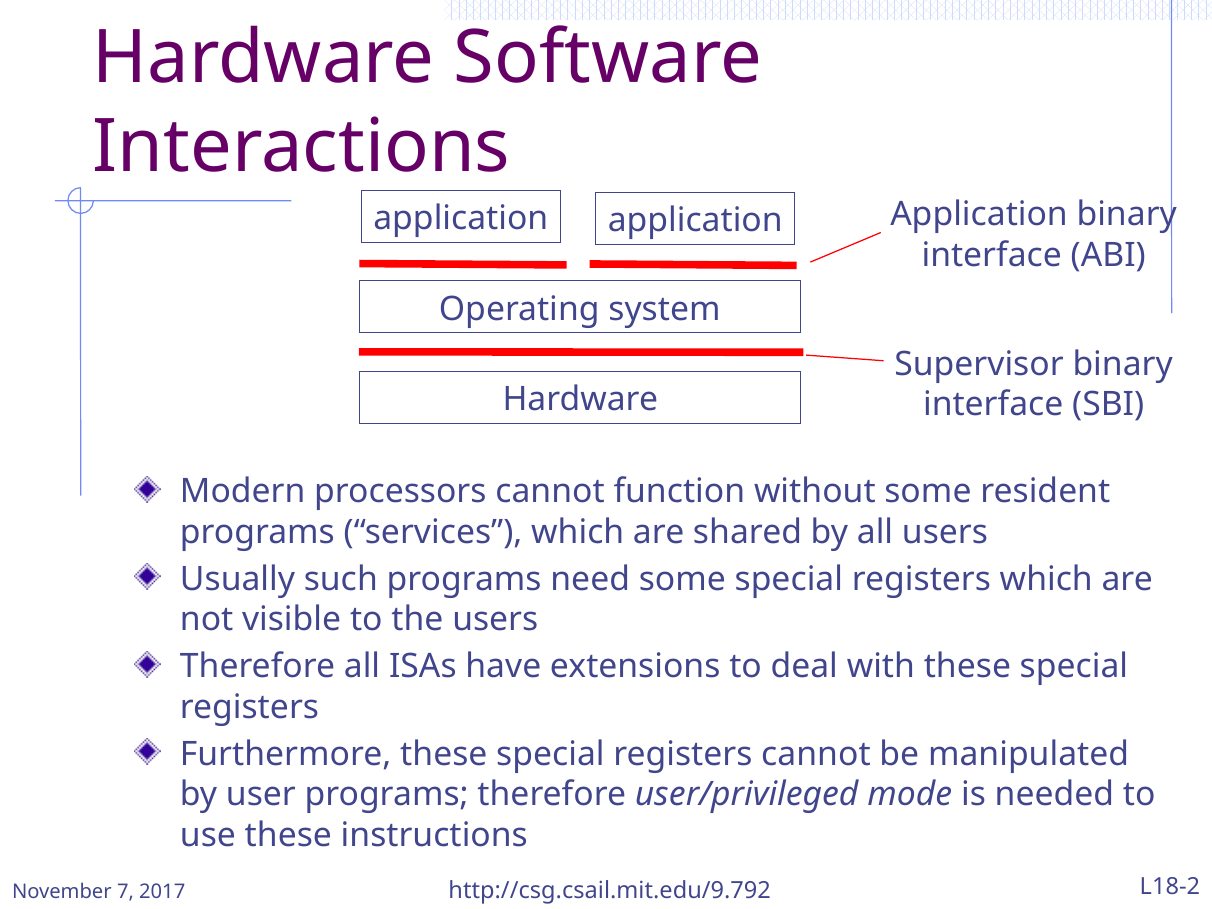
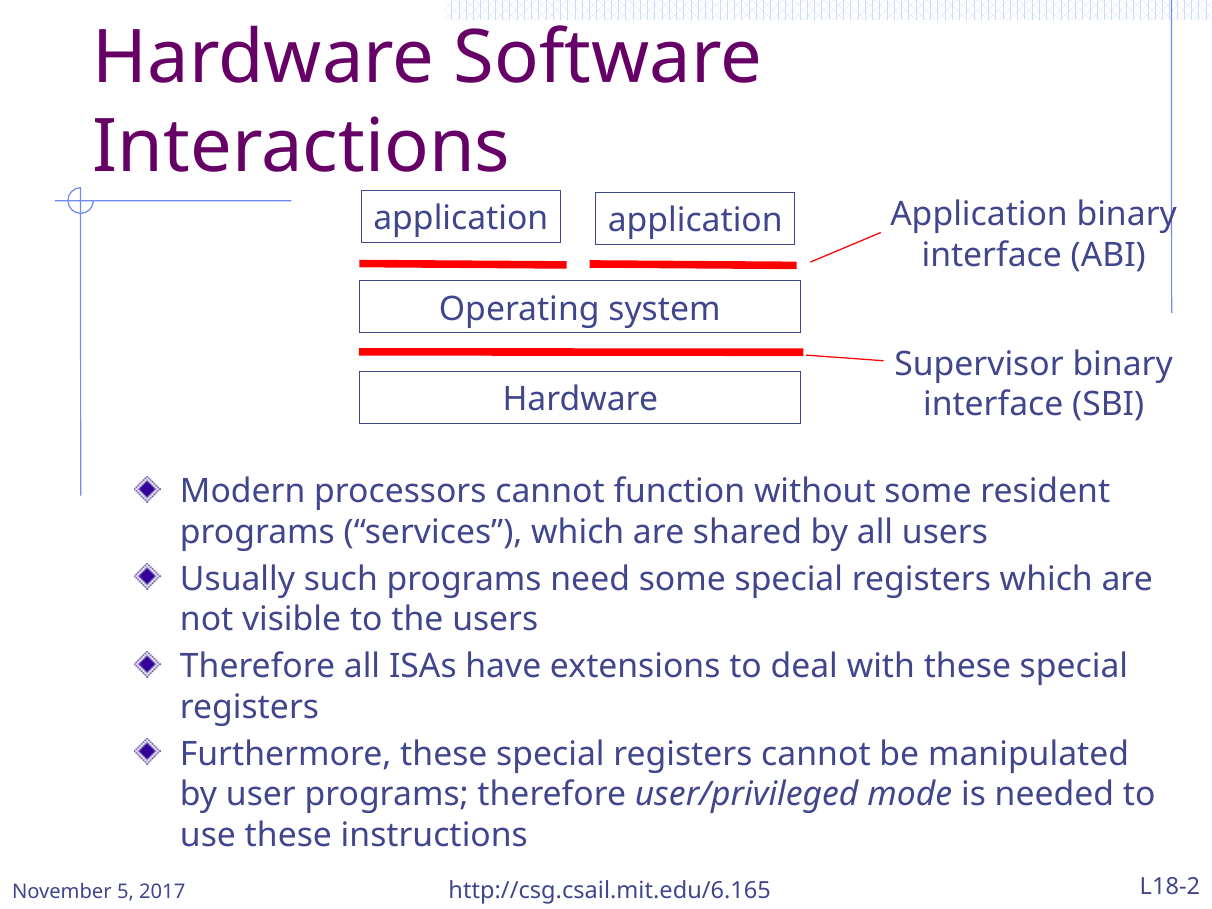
7: 7 -> 5
http://csg.csail.mit.edu/9.792: http://csg.csail.mit.edu/9.792 -> http://csg.csail.mit.edu/6.165
